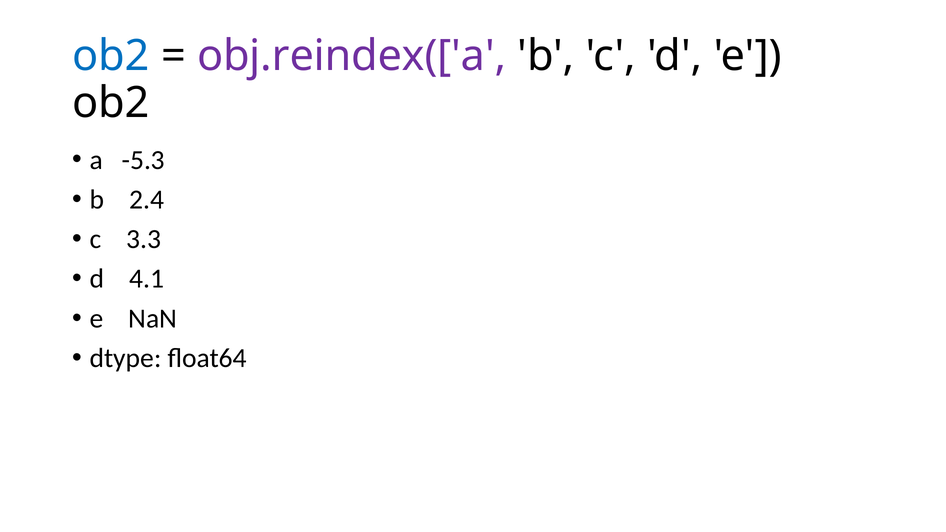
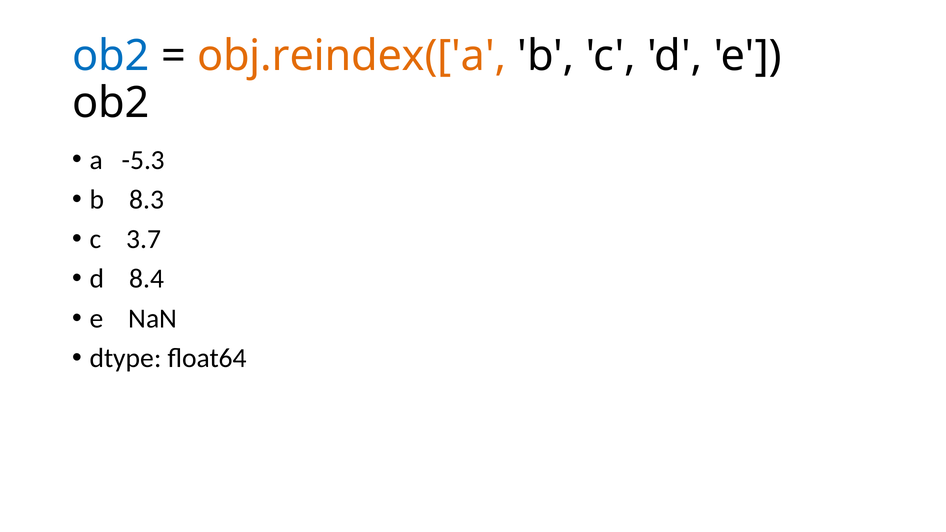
obj.reindex(['a colour: purple -> orange
2.4: 2.4 -> 8.3
3.3: 3.3 -> 3.7
4.1: 4.1 -> 8.4
